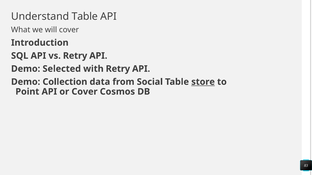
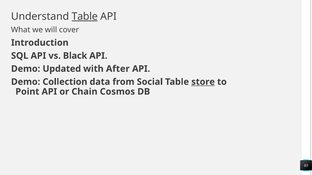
Table at (85, 17) underline: none -> present
vs Retry: Retry -> Black
Selected: Selected -> Updated
with Retry: Retry -> After
or Cover: Cover -> Chain
